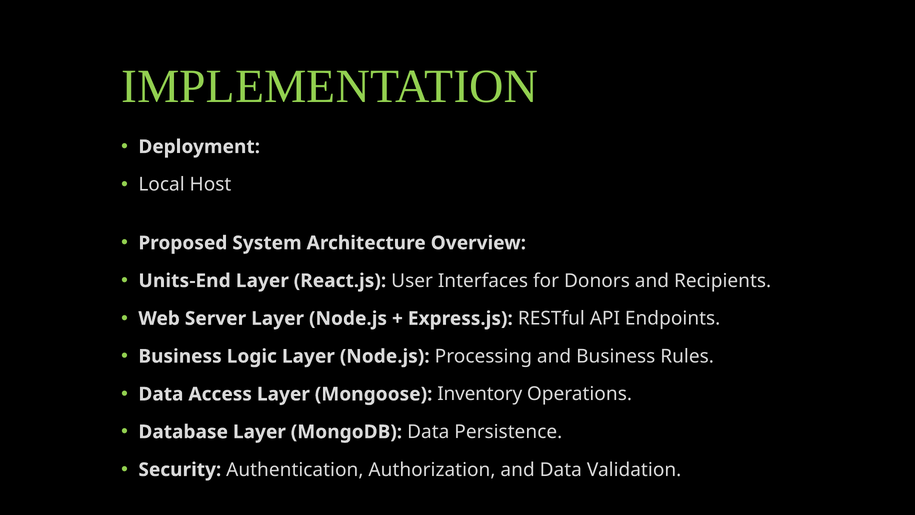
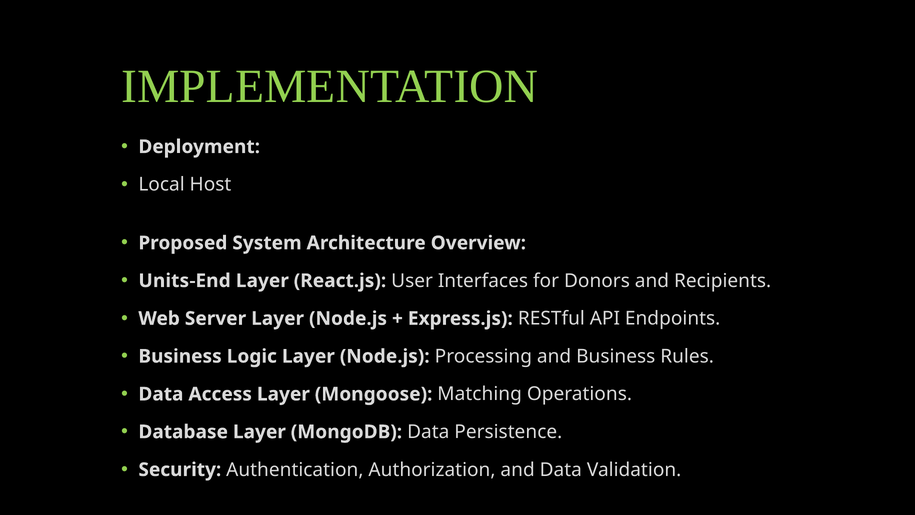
Inventory: Inventory -> Matching
